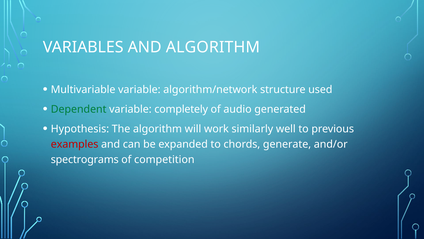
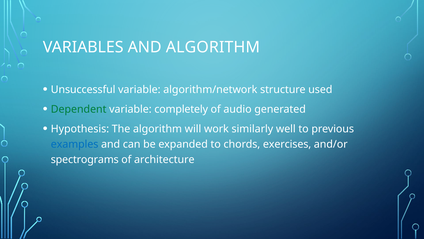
Multivariable: Multivariable -> Unsuccessful
examples colour: red -> blue
generate: generate -> exercises
competition: competition -> architecture
